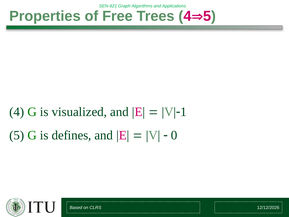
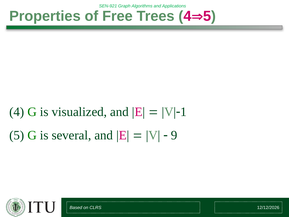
defines: defines -> several
0: 0 -> 9
